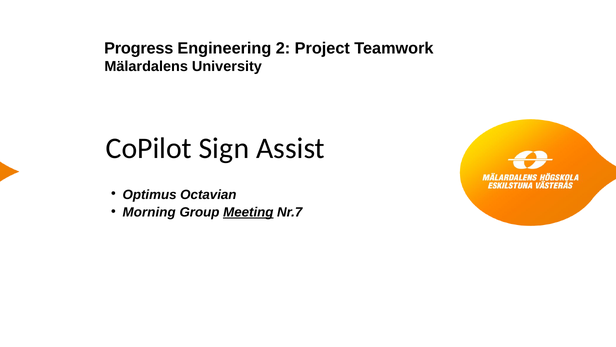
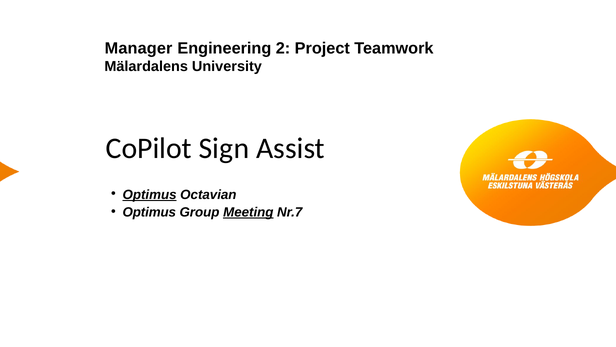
Progress: Progress -> Manager
Optimus at (150, 194) underline: none -> present
Morning at (149, 212): Morning -> Optimus
